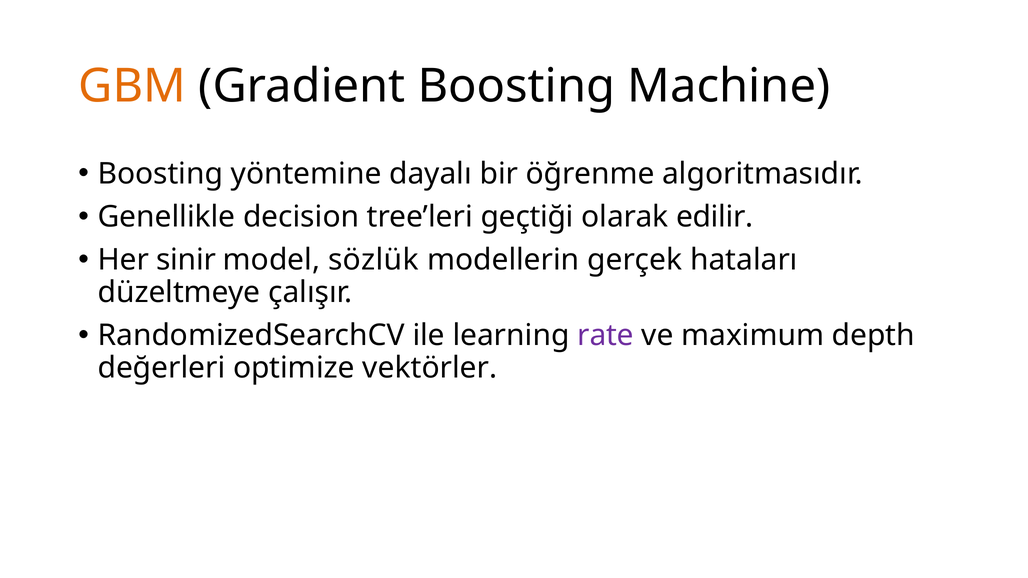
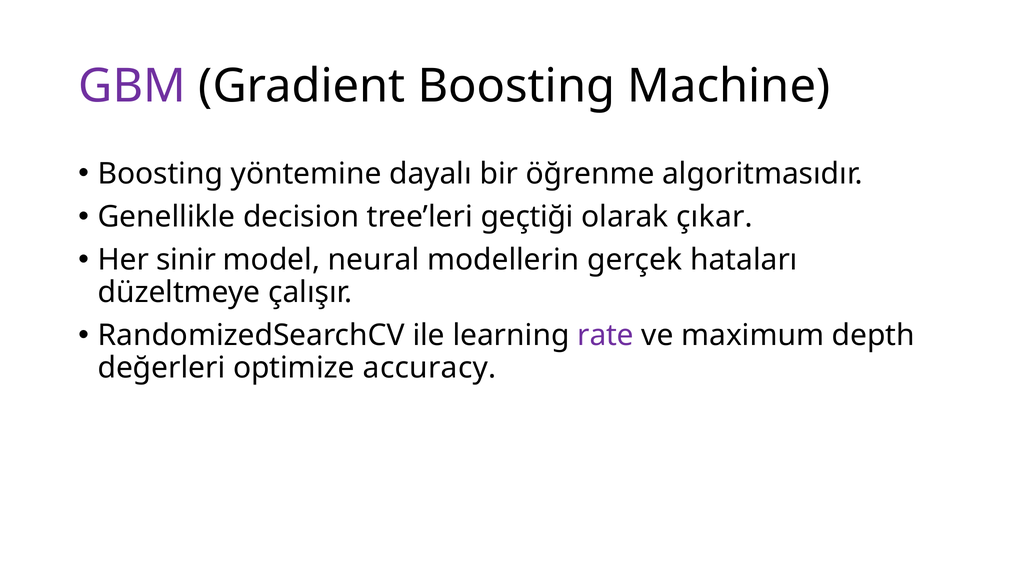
GBM colour: orange -> purple
edilir: edilir -> çıkar
sözlük: sözlük -> neural
vektörler: vektörler -> accuracy
